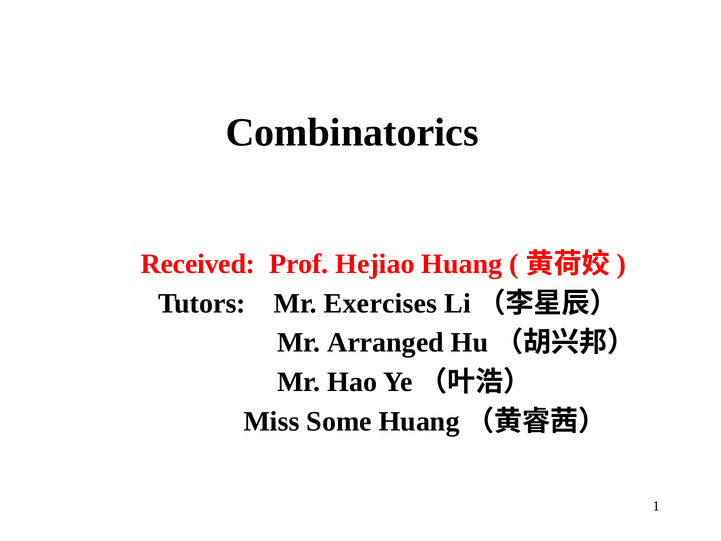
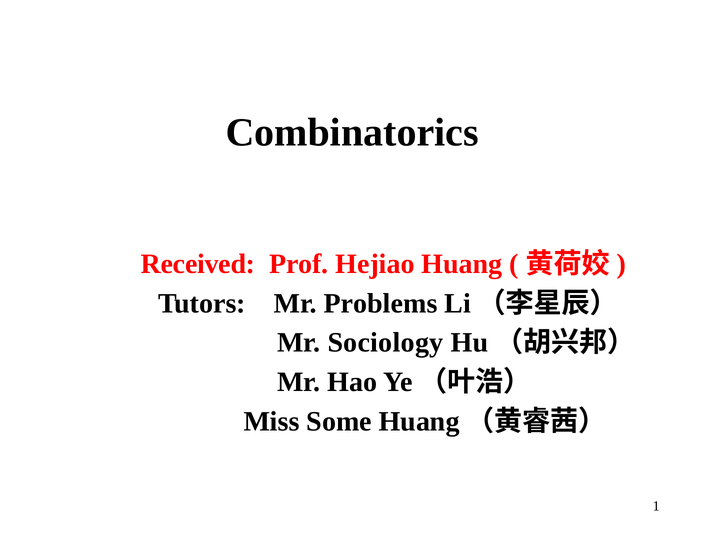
Exercises: Exercises -> Problems
Arranged: Arranged -> Sociology
